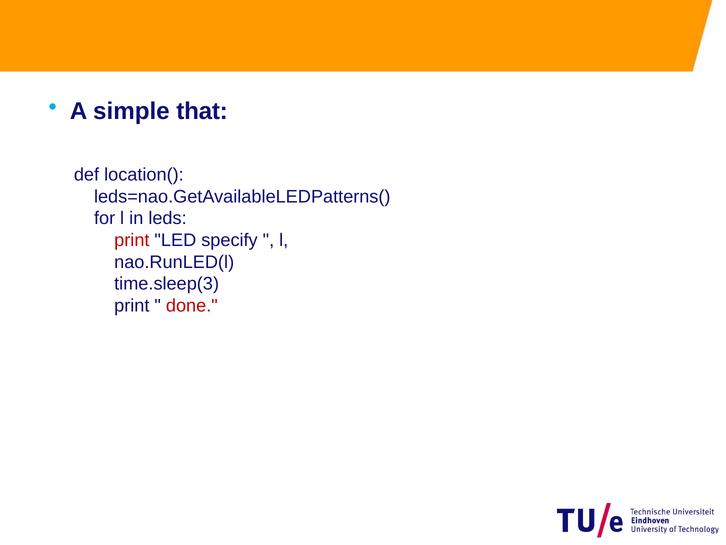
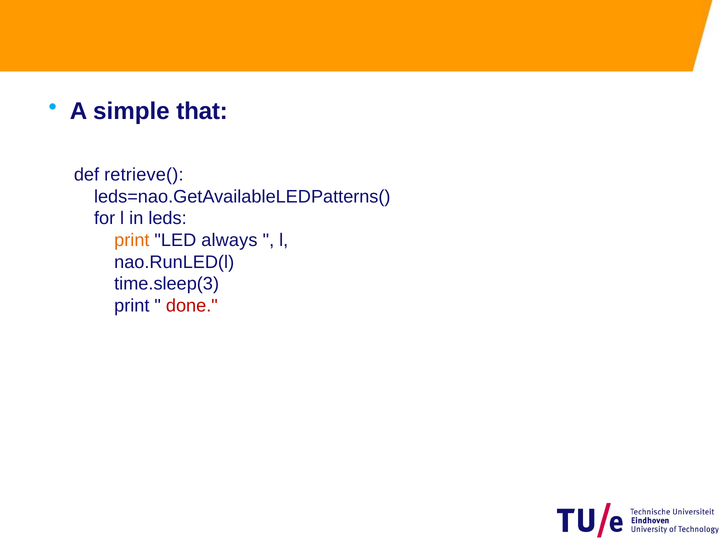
location(: location( -> retrieve(
print at (132, 240) colour: red -> orange
specify: specify -> always
